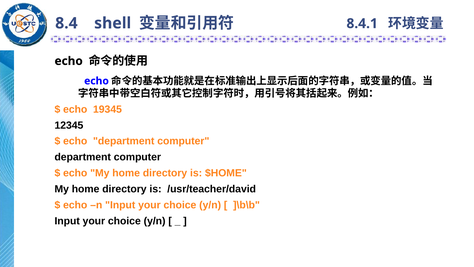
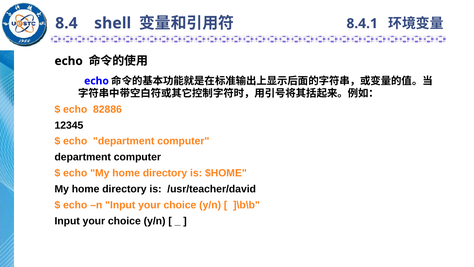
19345: 19345 -> 82886
